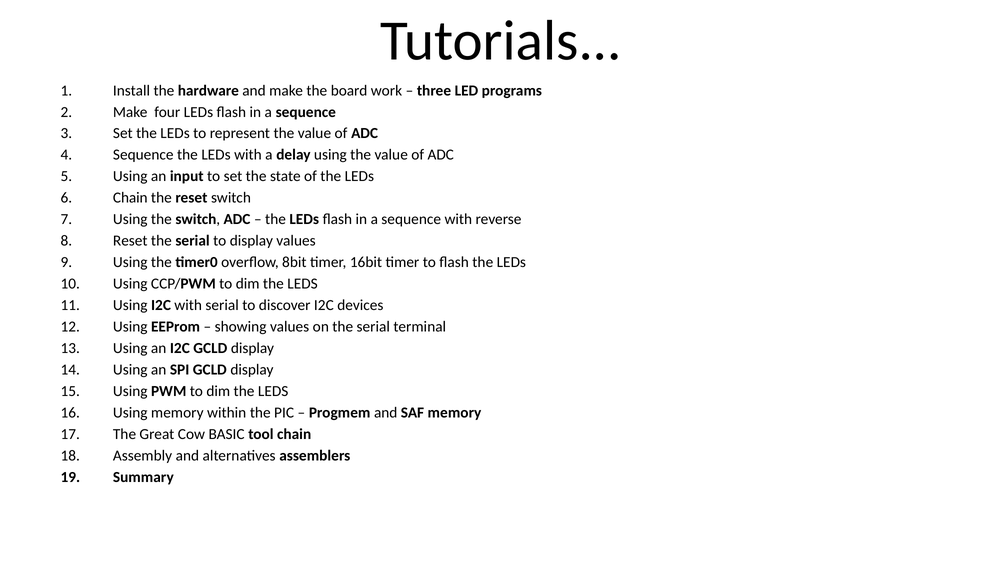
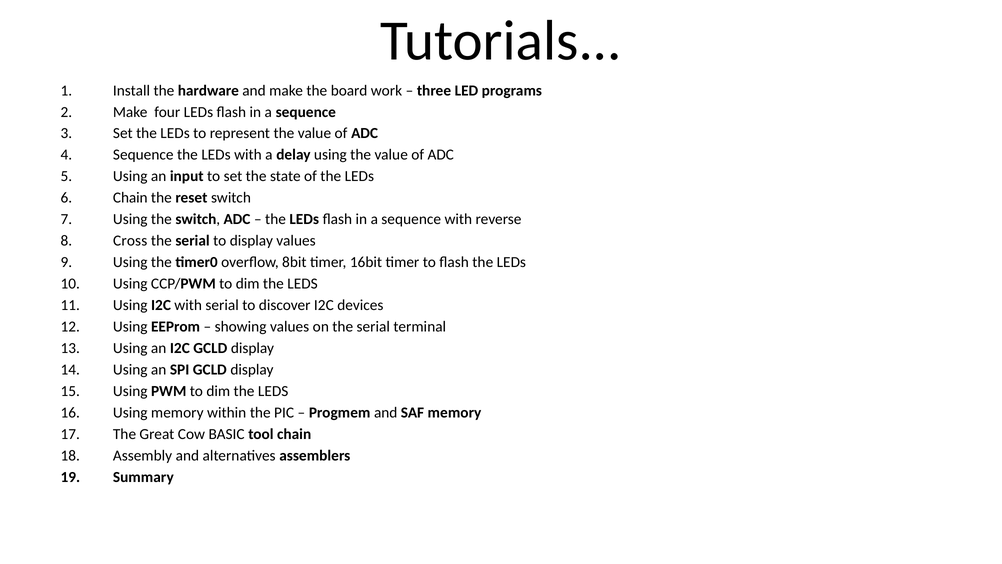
Reset at (130, 241): Reset -> Cross
